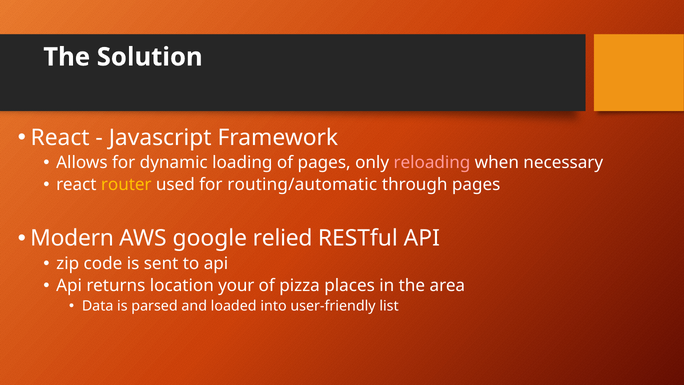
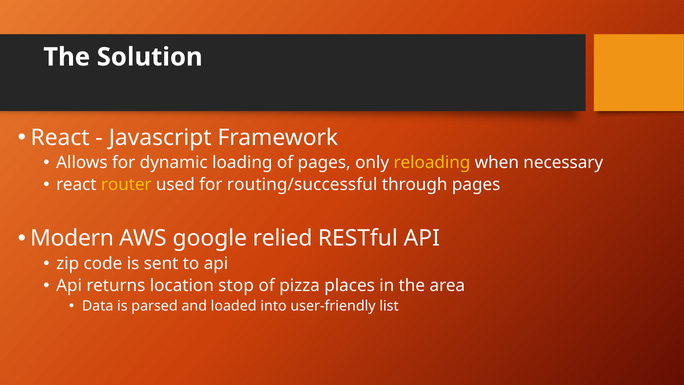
reloading colour: pink -> yellow
routing/automatic: routing/automatic -> routing/successful
your: your -> stop
